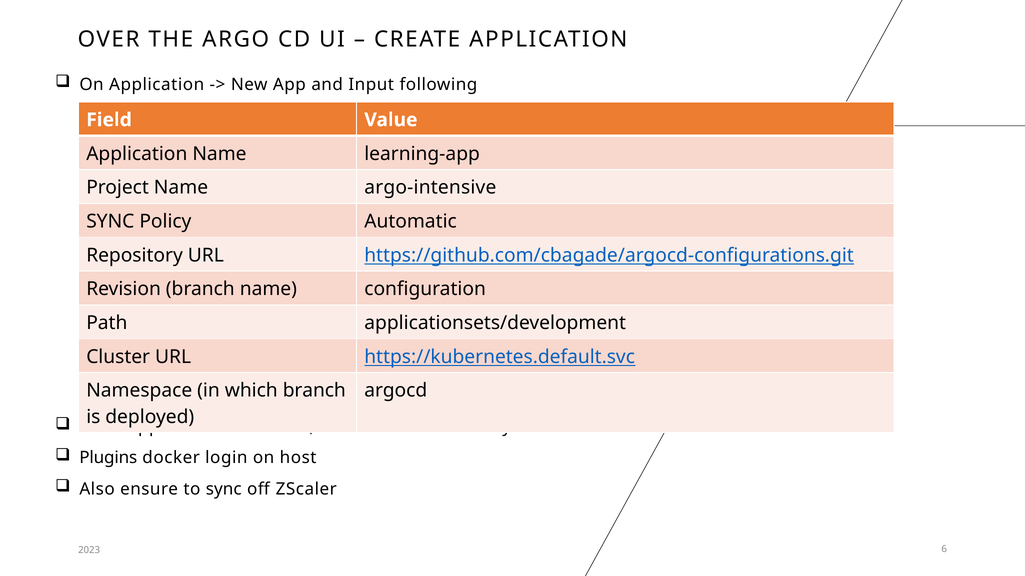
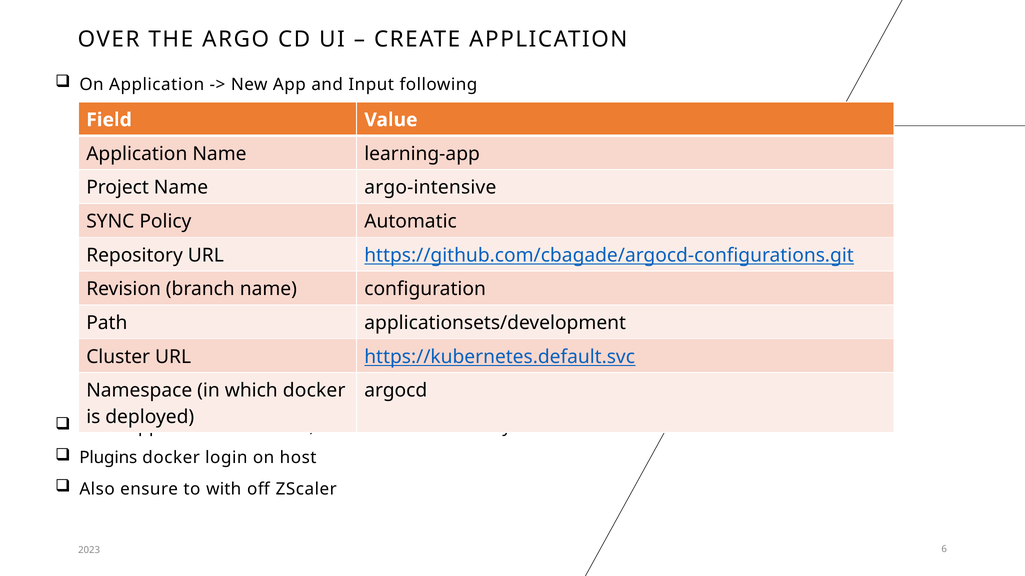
which branch: branch -> docker
to sync: sync -> with
